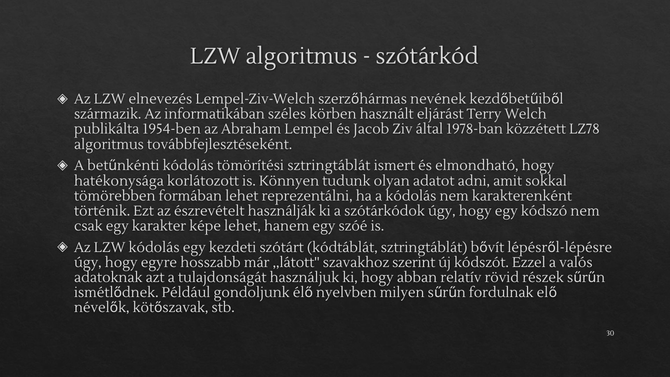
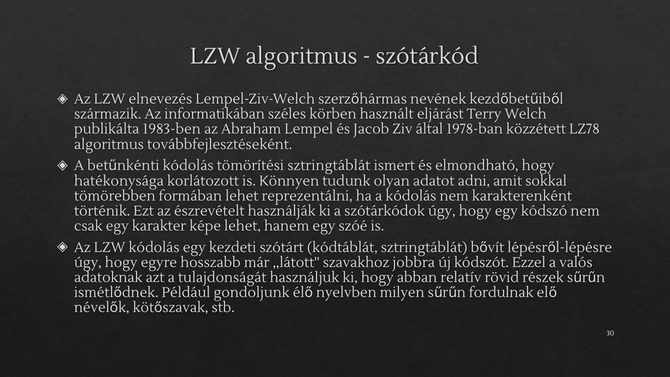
1954-ben: 1954-ben -> 1983-ben
szerint: szerint -> jobbra
